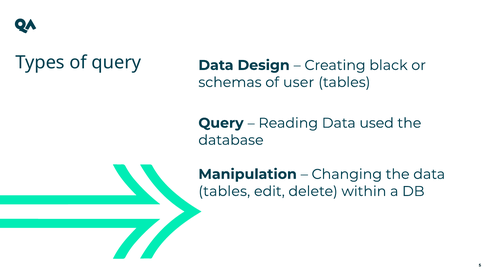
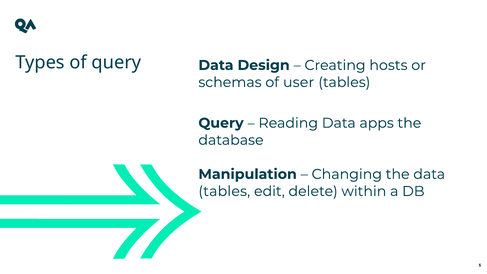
black: black -> hosts
used: used -> apps
